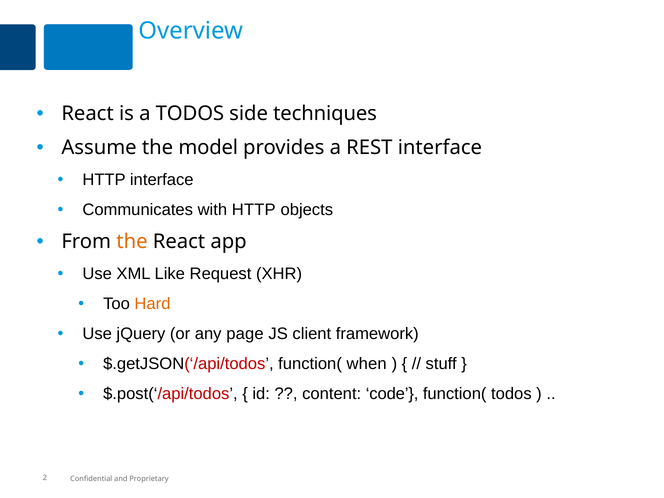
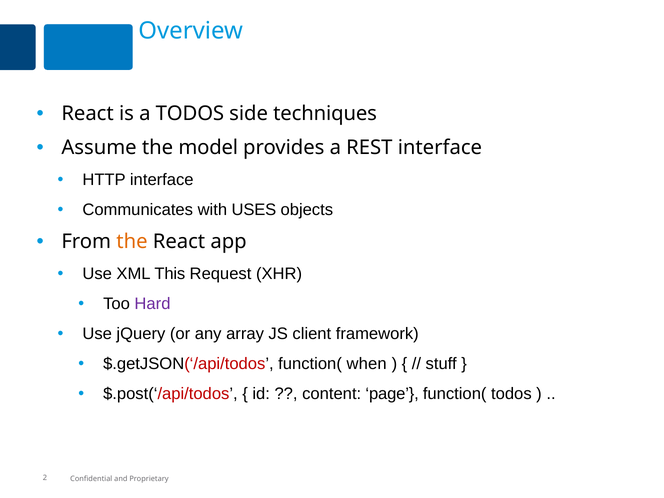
with HTTP: HTTP -> USES
Like: Like -> This
Hard colour: orange -> purple
page: page -> array
code: code -> page
